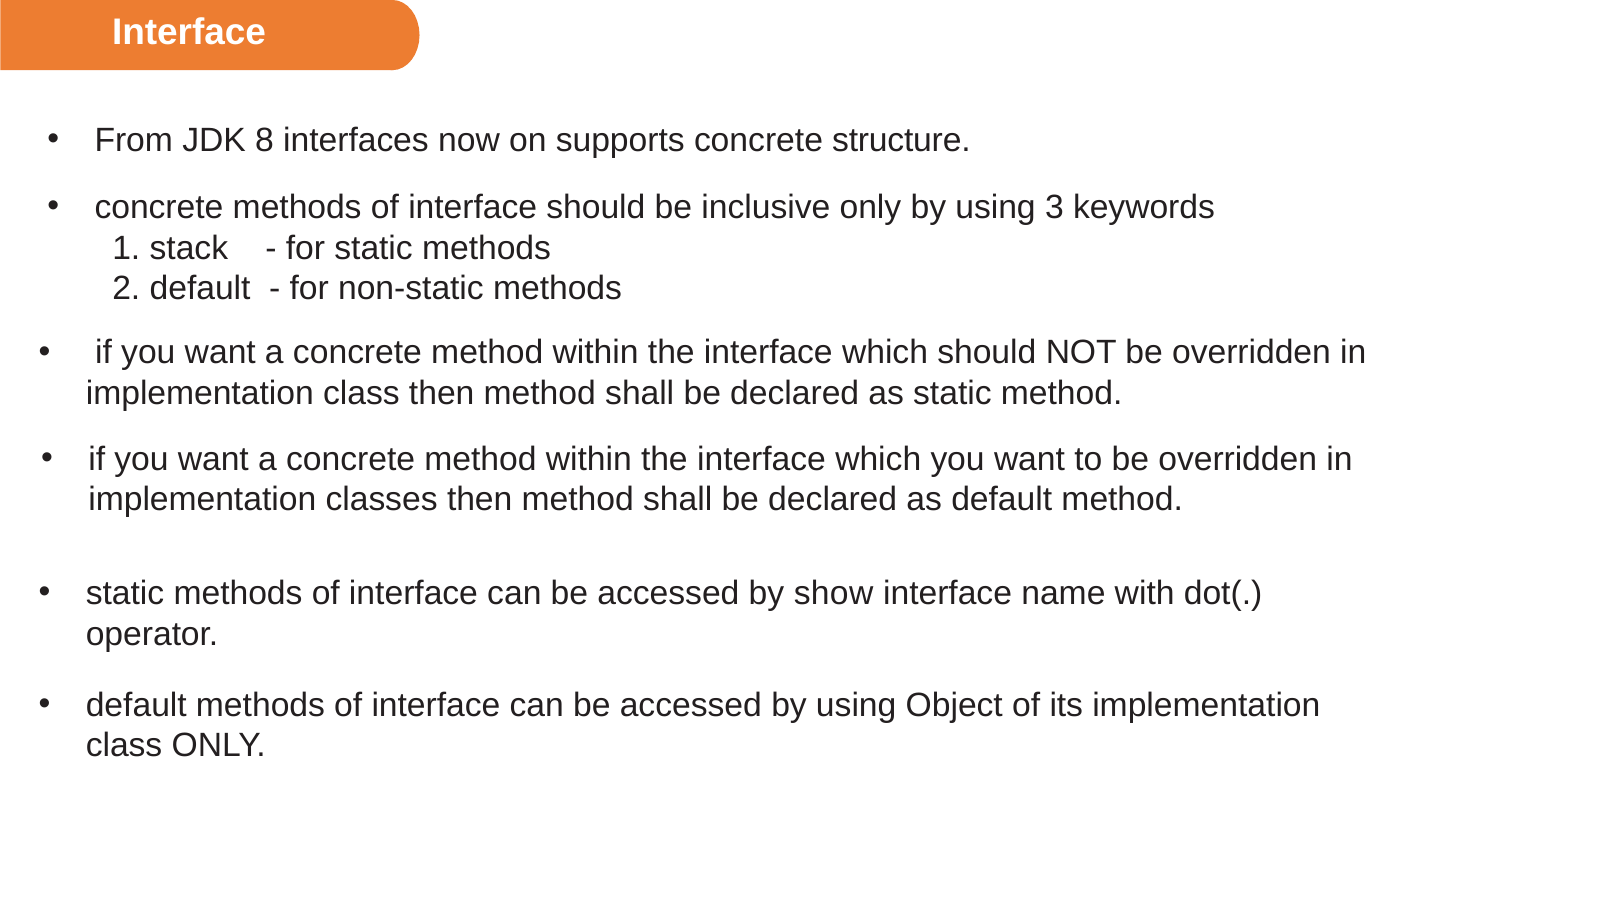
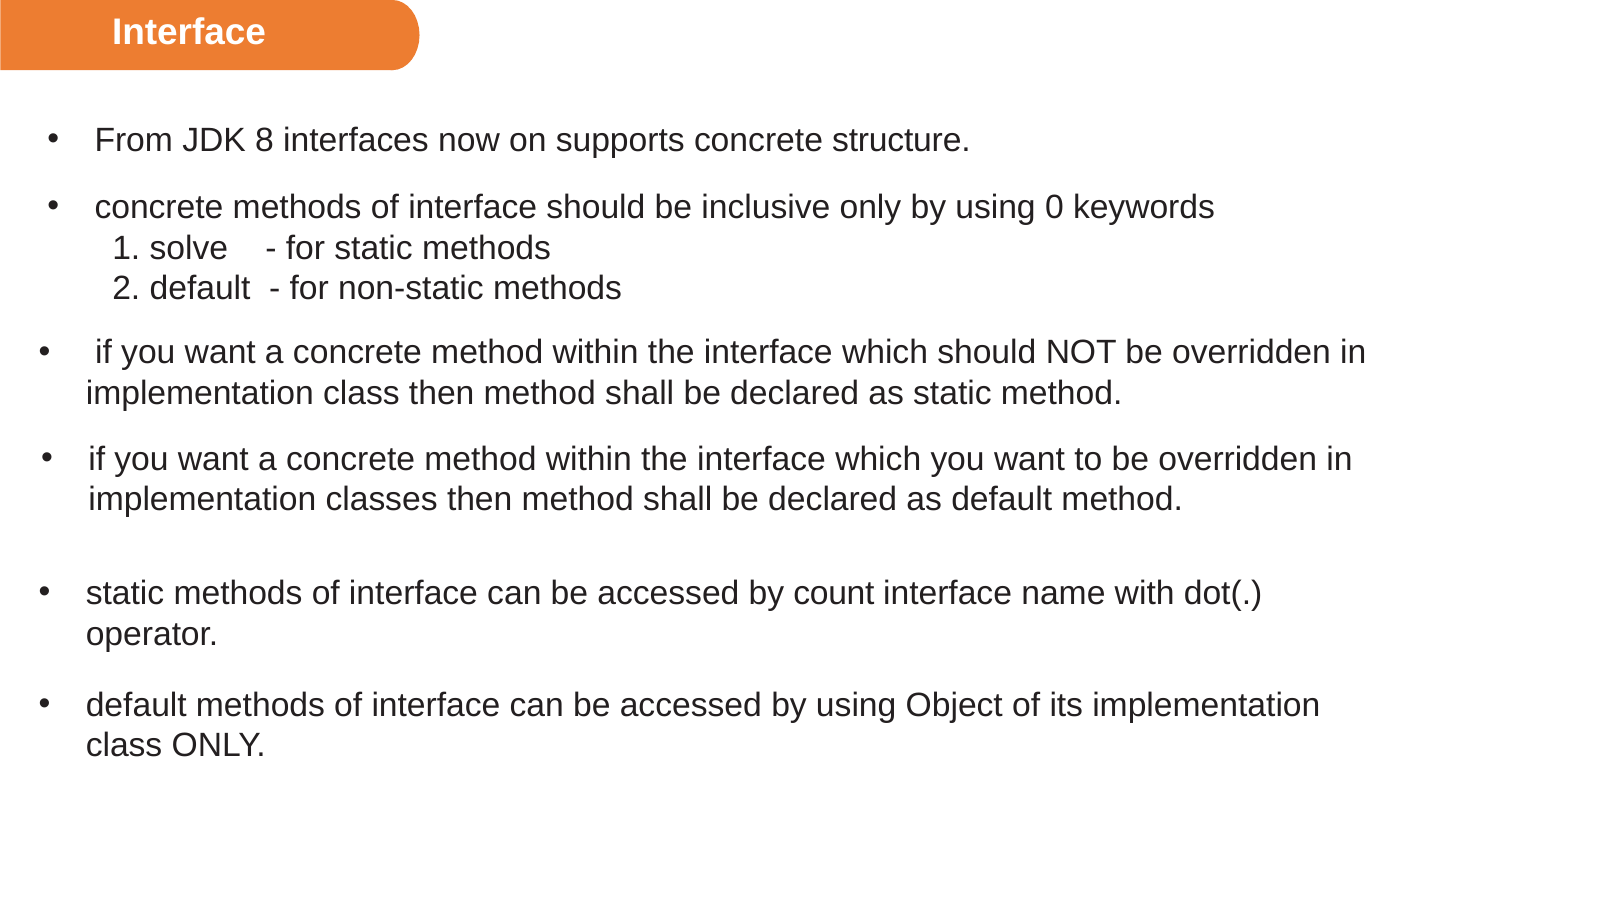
3: 3 -> 0
stack: stack -> solve
show: show -> count
